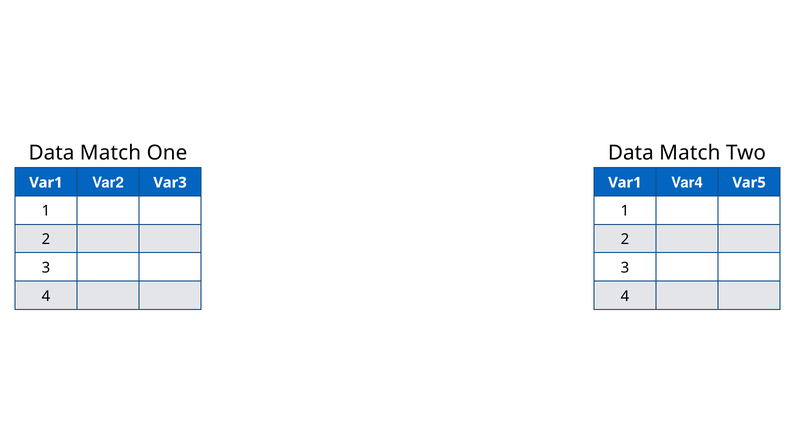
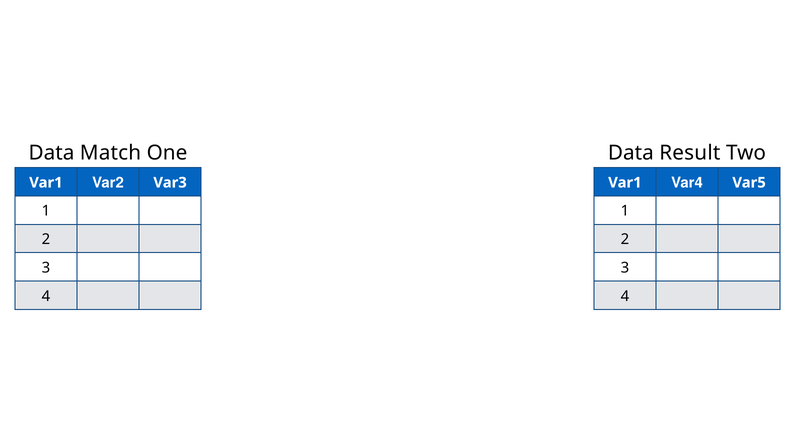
Match at (690, 153): Match -> Result
